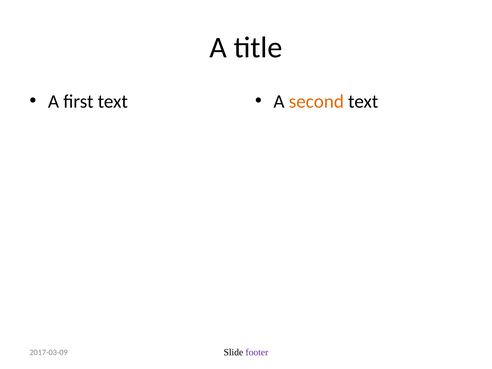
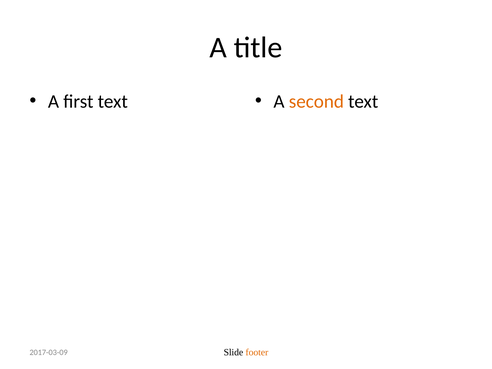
footer colour: purple -> orange
